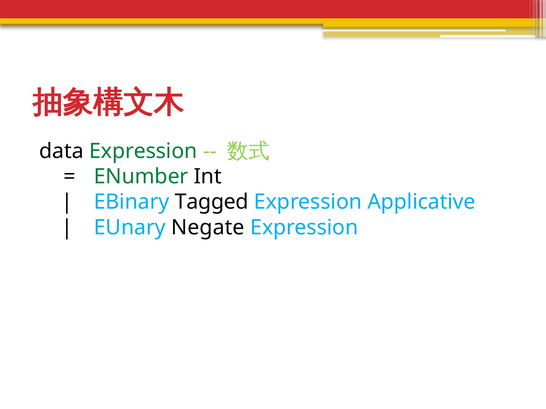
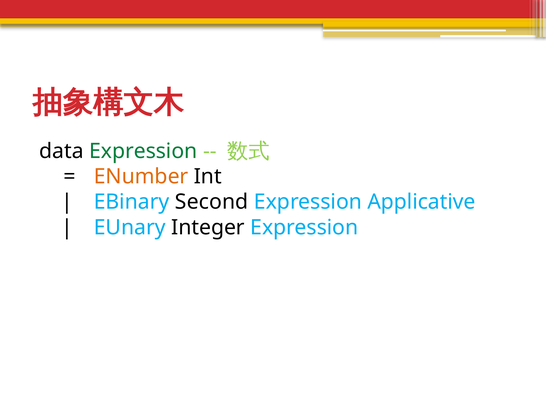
ENumber colour: green -> orange
Tagged: Tagged -> Second
Negate: Negate -> Integer
